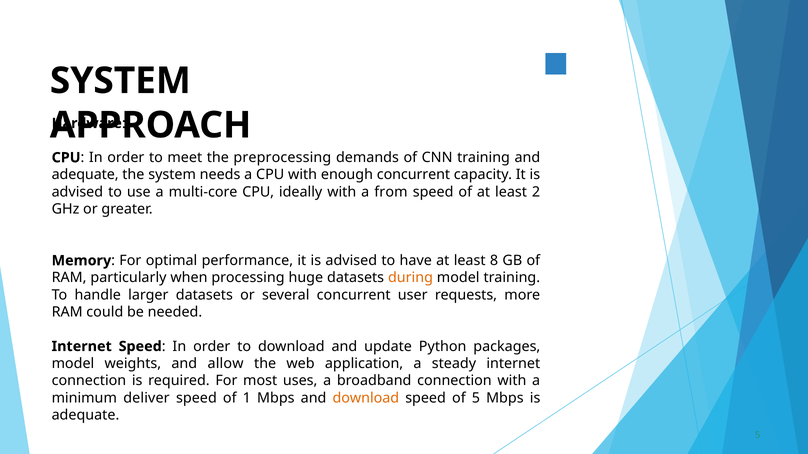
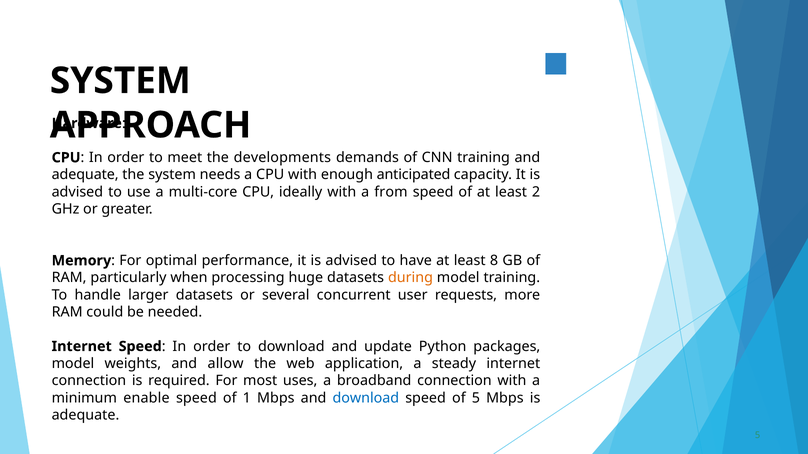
preprocessing: preprocessing -> developments
enough concurrent: concurrent -> anticipated
deliver: deliver -> enable
download at (366, 398) colour: orange -> blue
